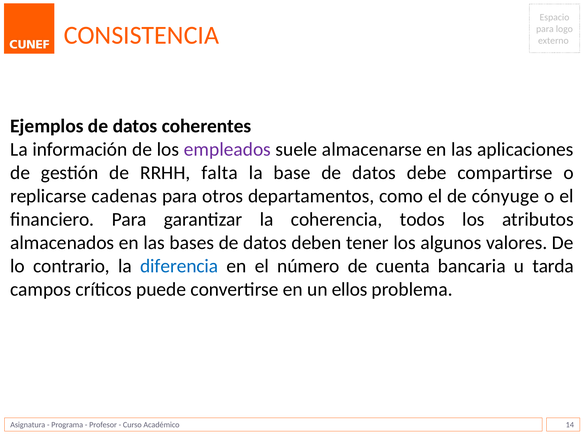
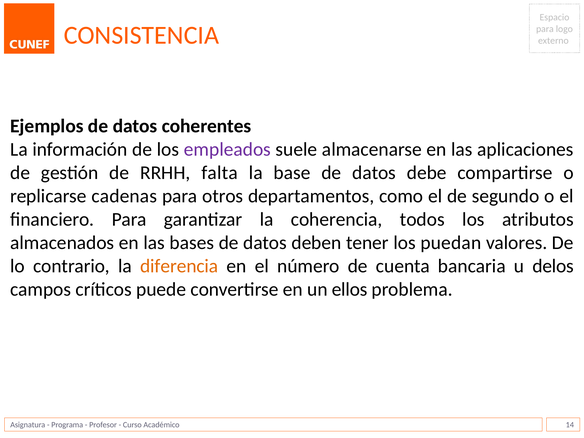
cónyuge: cónyuge -> segundo
algunos: algunos -> puedan
diferencia colour: blue -> orange
tarda: tarda -> delos
